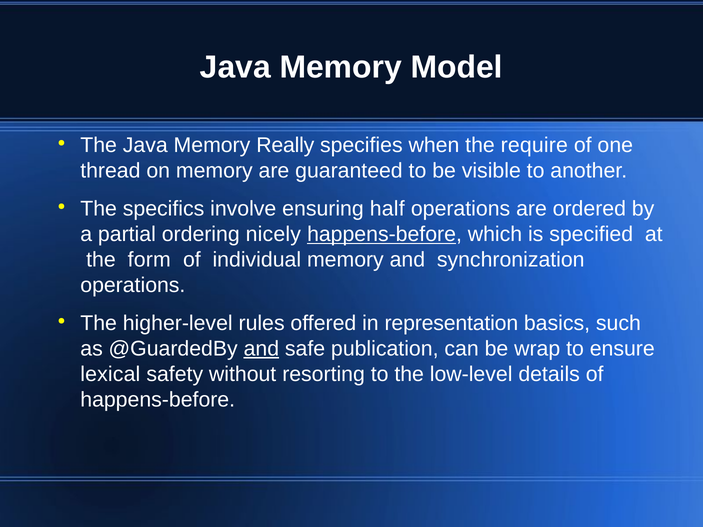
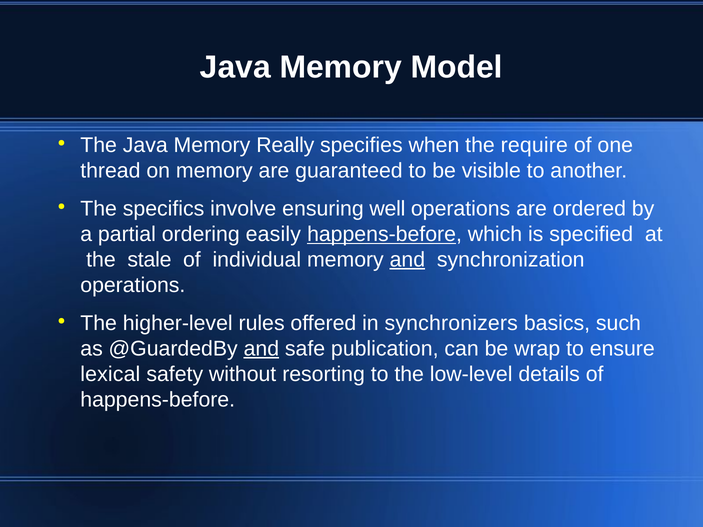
half: half -> well
nicely: nicely -> easily
form: form -> stale
and at (407, 260) underline: none -> present
representation: representation -> synchronizers
